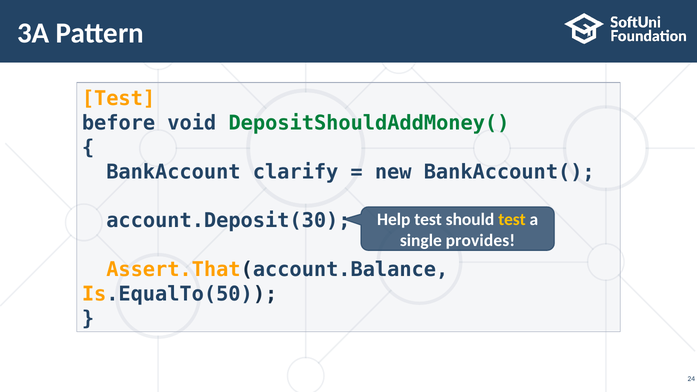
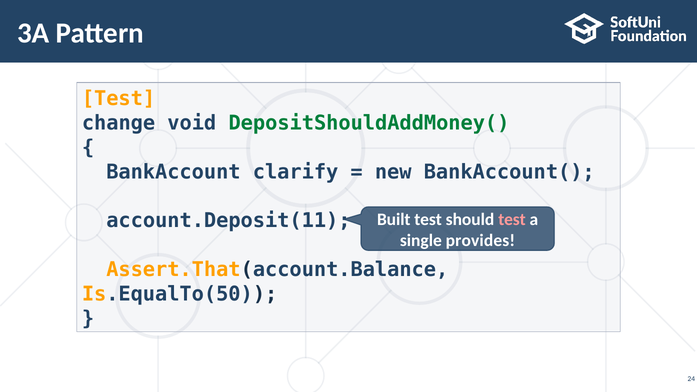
before: before -> change
account.Deposit(30: account.Deposit(30 -> account.Deposit(11
Help: Help -> Built
test at (512, 219) colour: yellow -> pink
